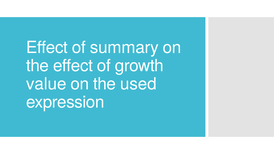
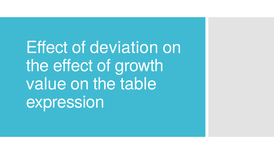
summary: summary -> deviation
used: used -> table
